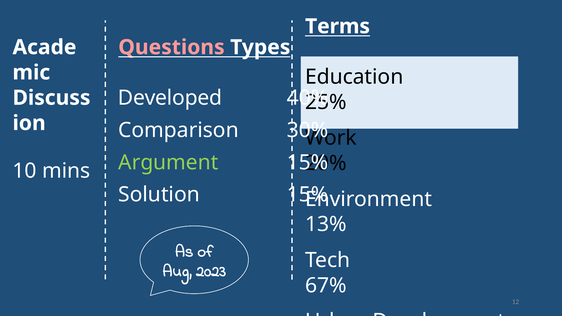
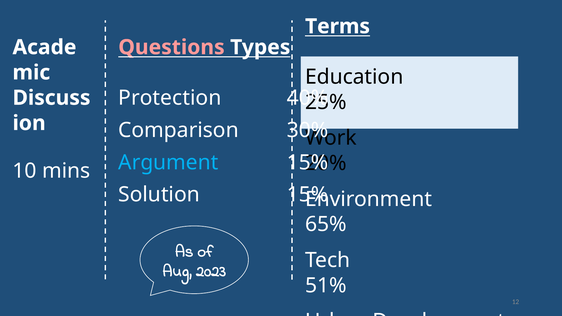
Developed: Developed -> Protection
Argument colour: light green -> light blue
13%: 13% -> 65%
67%: 67% -> 51%
